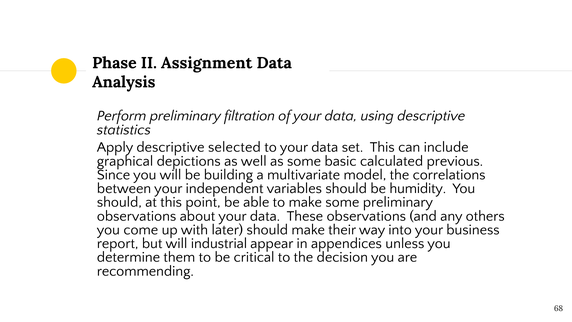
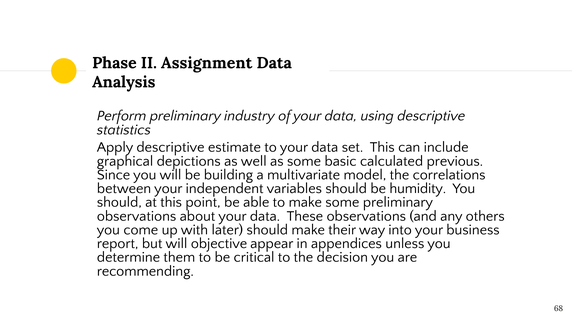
filtration: filtration -> industry
selected: selected -> estimate
industrial: industrial -> objective
